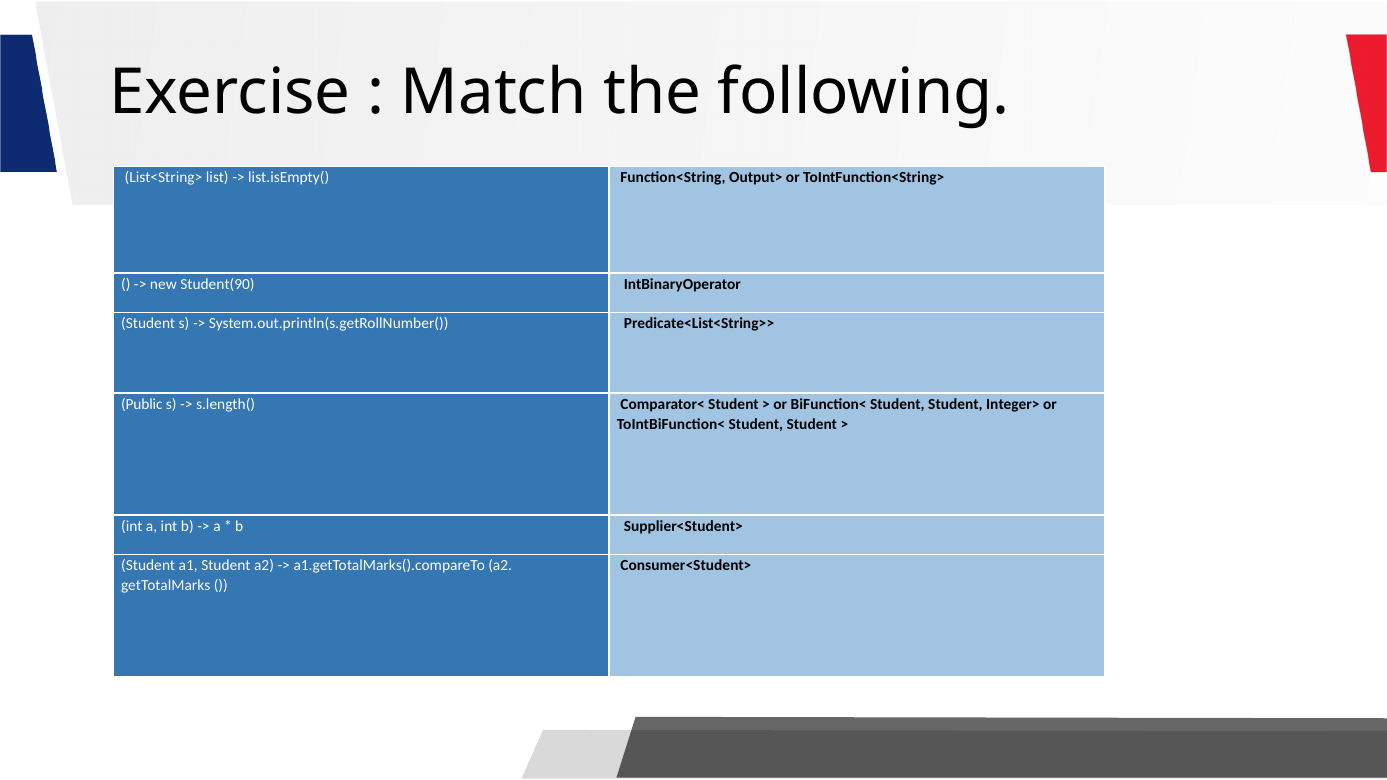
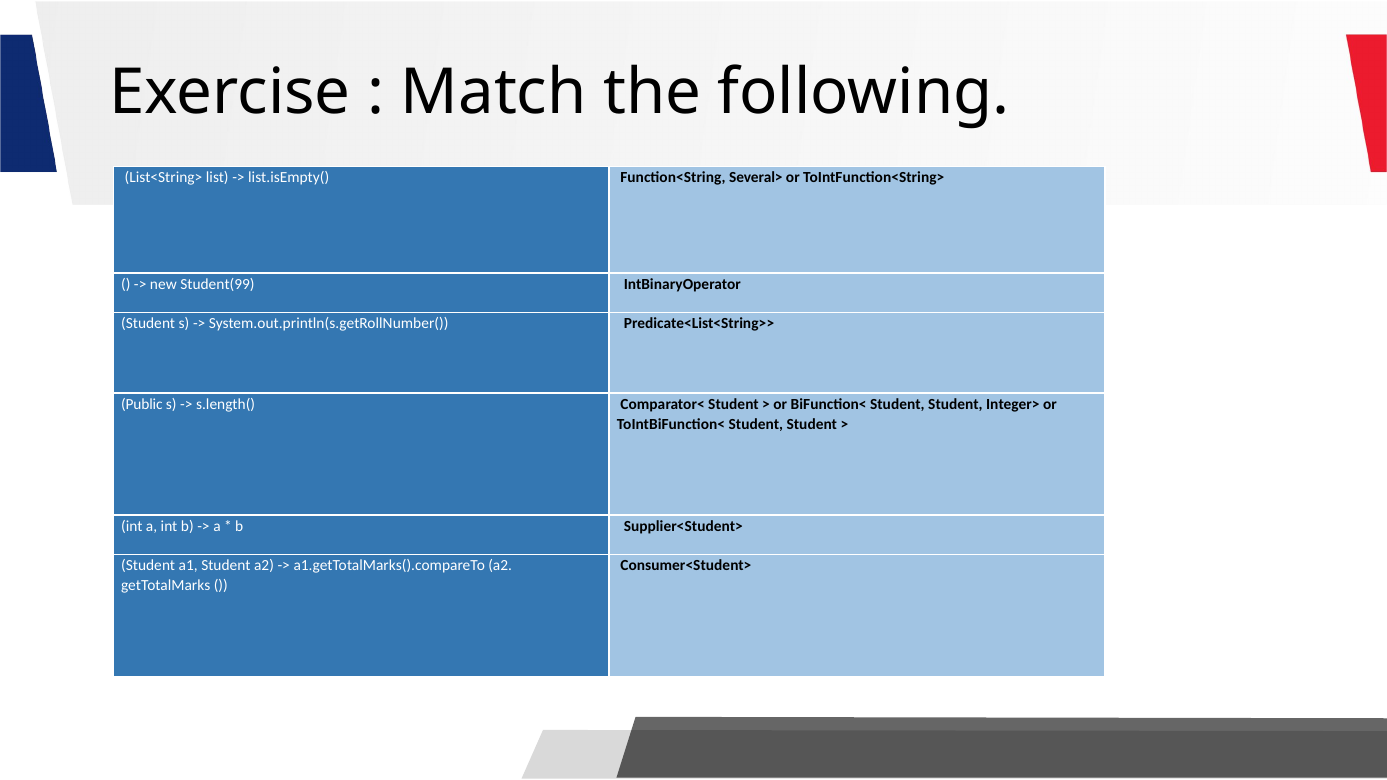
Output>: Output> -> Several>
Student(90: Student(90 -> Student(99
